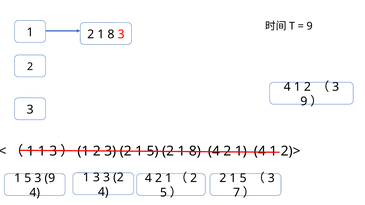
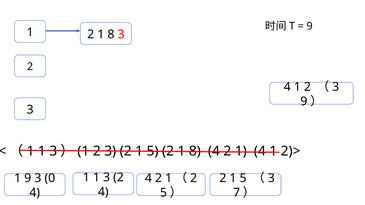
3 at (96, 178): 3 -> 1
5 at (28, 178): 5 -> 9
9 at (50, 178): 9 -> 0
